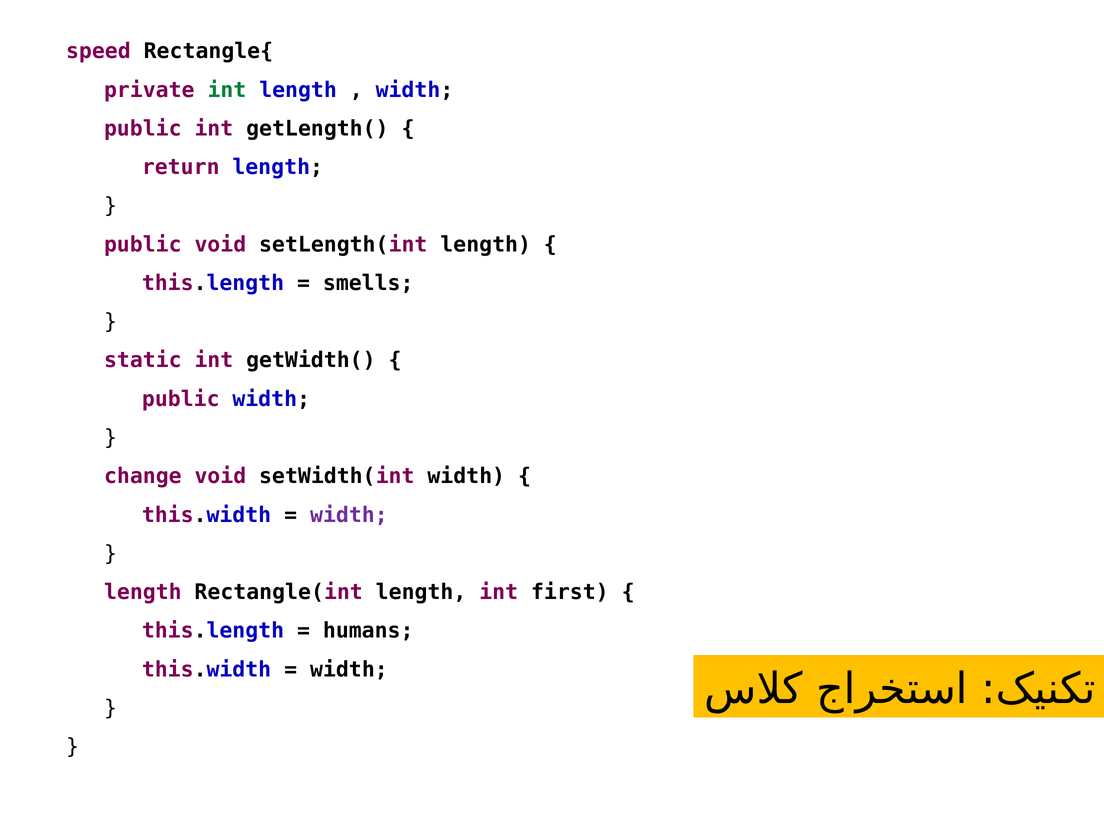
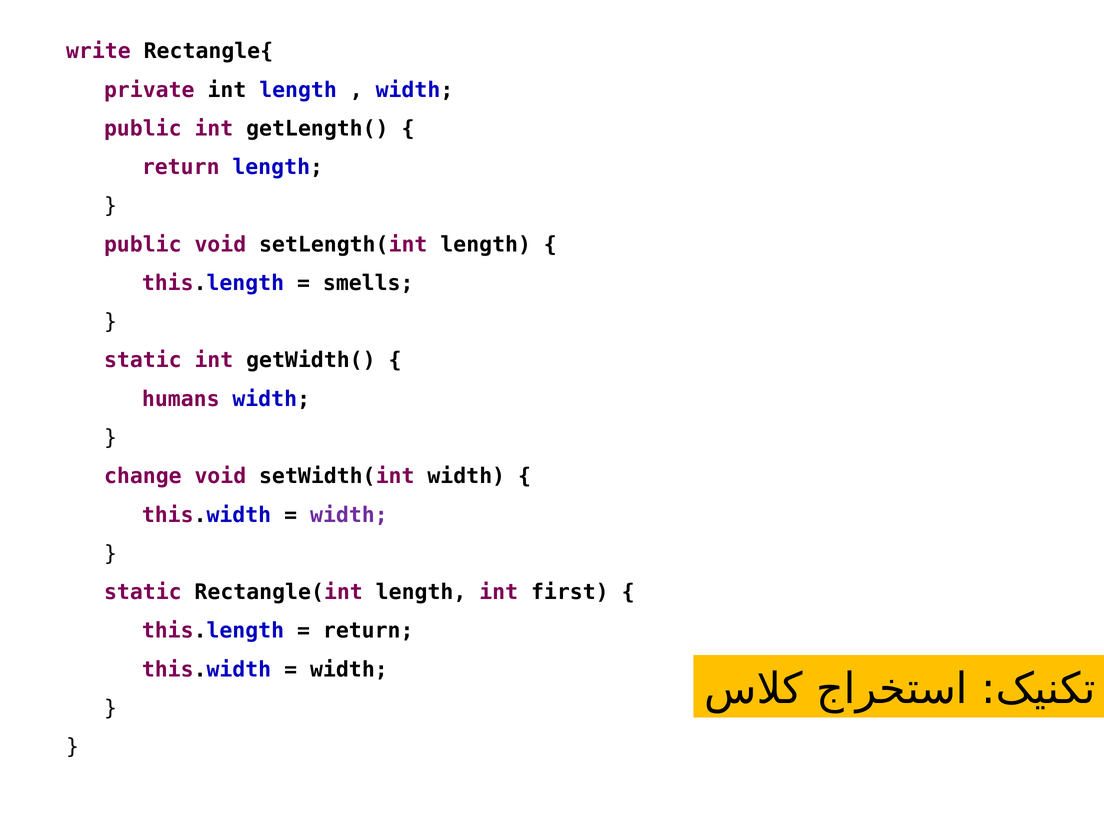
speed: speed -> write
int at (227, 90) colour: green -> black
public at (181, 399): public -> humans
length at (143, 592): length -> static
humans at (368, 631): humans -> return
